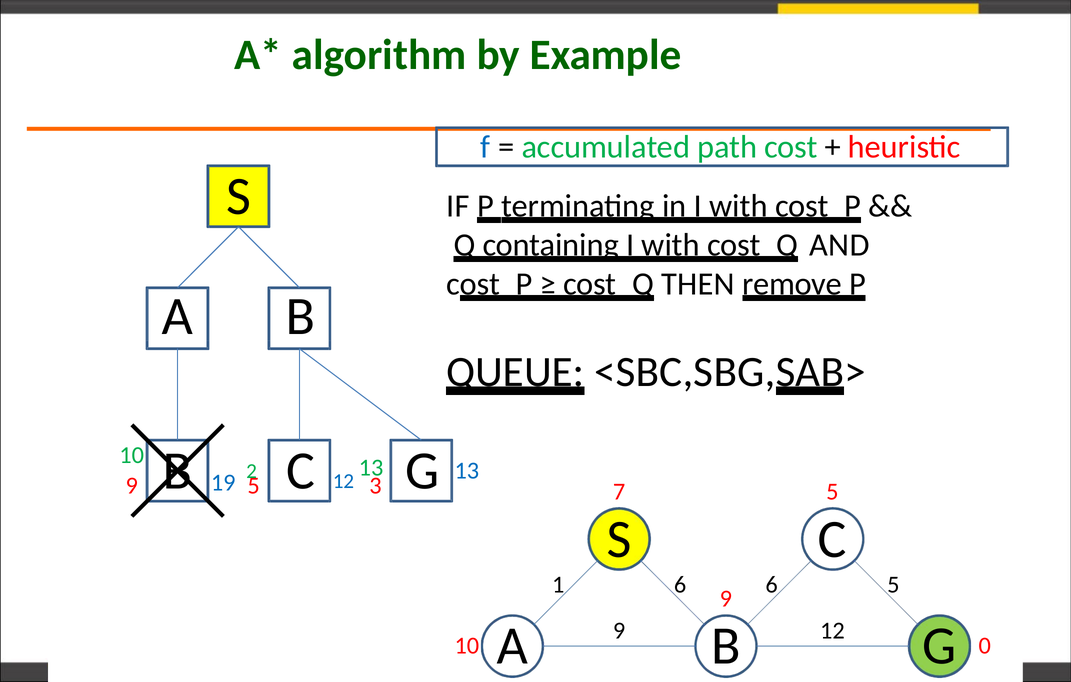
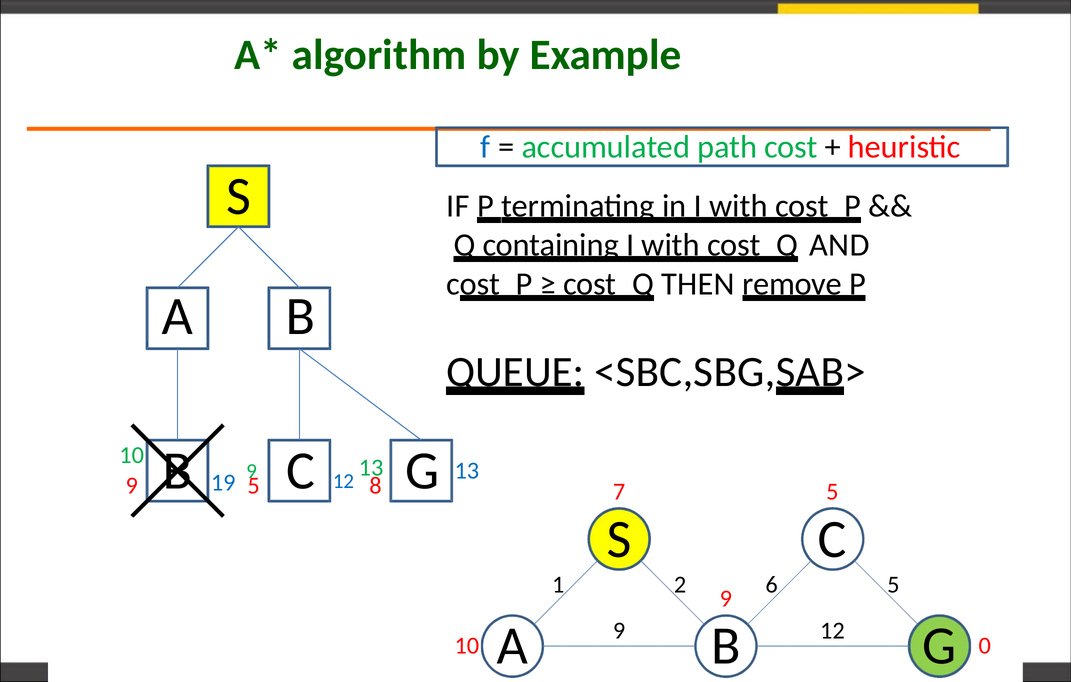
2 at (252, 471): 2 -> 9
5 3: 3 -> 8
1 6: 6 -> 2
